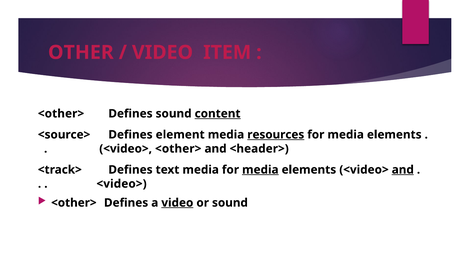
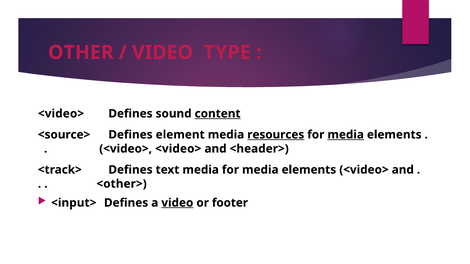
ITEM: ITEM -> TYPE
<other> at (61, 114): <other> -> <video>
media at (346, 135) underline: none -> present
<video> <other>: <other> -> <video>
media at (260, 170) underline: present -> none
and at (403, 170) underline: present -> none
<video> at (122, 184): <video> -> <other>
<other> at (74, 203): <other> -> <input>
or sound: sound -> footer
